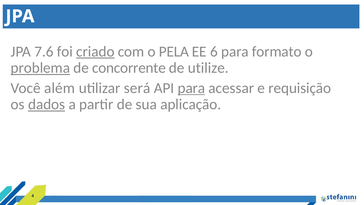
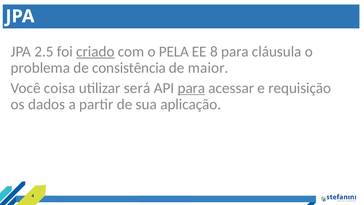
7.6: 7.6 -> 2.5
6: 6 -> 8
formato: formato -> cláusula
problema underline: present -> none
concorrente: concorrente -> consistência
utilize: utilize -> maior
além: além -> coisa
dados underline: present -> none
